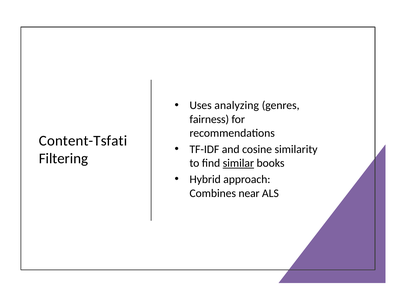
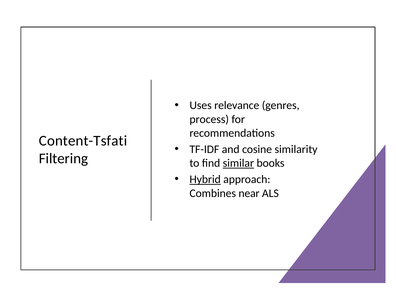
analyzing: analyzing -> relevance
fairness: fairness -> process
Hybrid underline: none -> present
